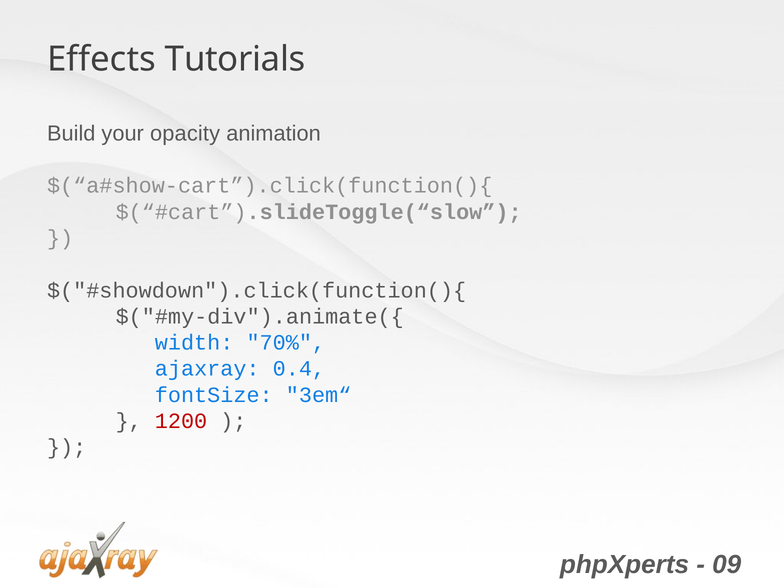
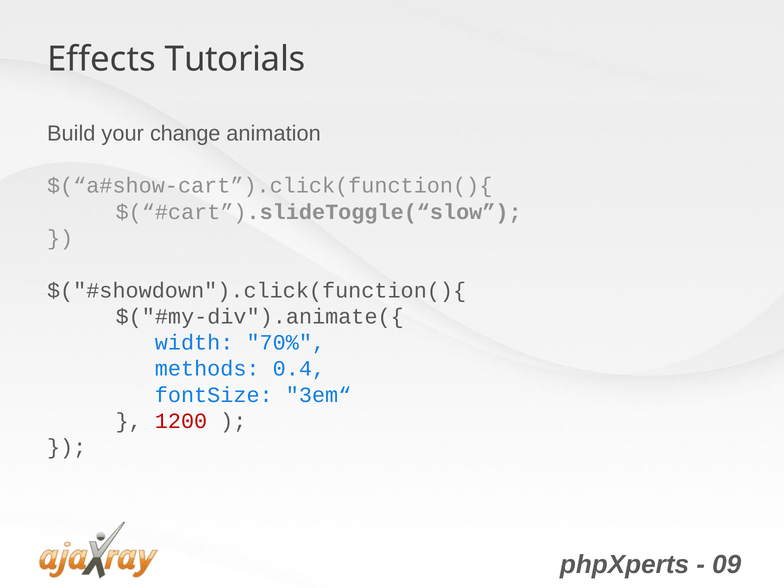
opacity: opacity -> change
ajaxray: ajaxray -> methods
